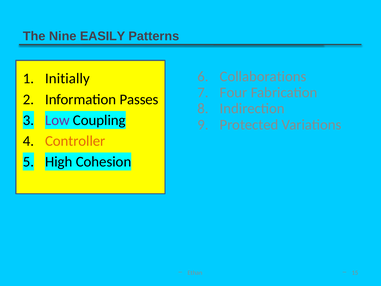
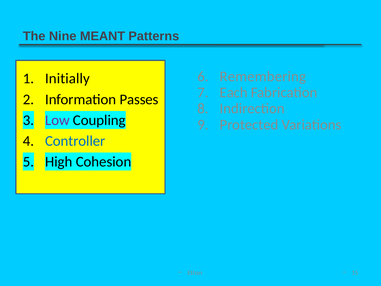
EASILY: EASILY -> MEANT
Collaborations: Collaborations -> Remembering
Four: Four -> Each
Controller colour: orange -> blue
